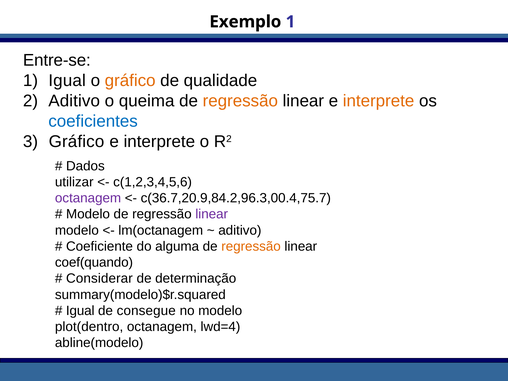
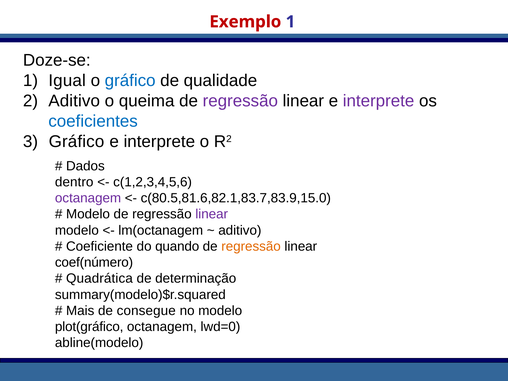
Exemplo colour: black -> red
Entre-se: Entre-se -> Doze-se
gráfico at (130, 81) colour: orange -> blue
regressão at (240, 101) colour: orange -> purple
interprete at (379, 101) colour: orange -> purple
utilizar: utilizar -> dentro
c(36.7,20.9,84.2,96.3,00.4,75.7: c(36.7,20.9,84.2,96.3,00.4,75.7 -> c(80.5,81.6,82.1,83.7,83.9,15.0
alguma: alguma -> quando
coef(quando: coef(quando -> coef(número
Considerar: Considerar -> Quadrática
Igual at (80, 311): Igual -> Mais
plot(dentro: plot(dentro -> plot(gráfico
lwd=4: lwd=4 -> lwd=0
